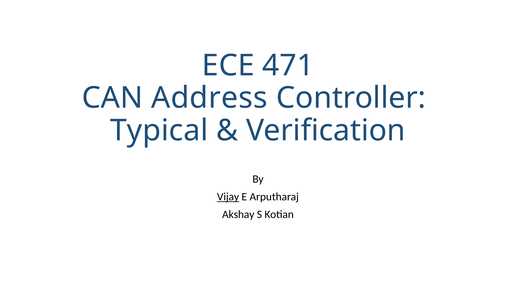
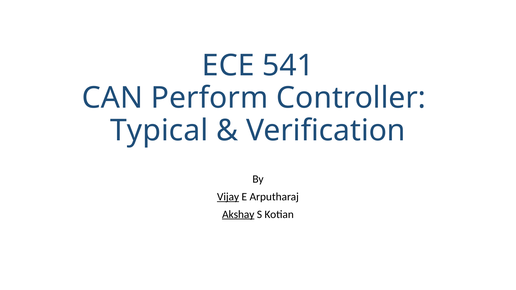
471: 471 -> 541
Address: Address -> Perform
Akshay underline: none -> present
